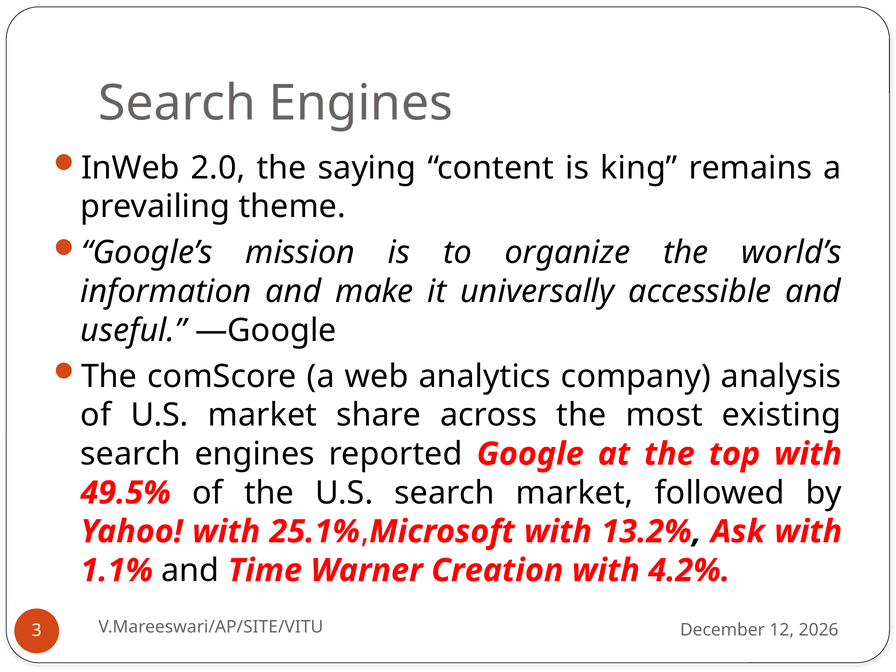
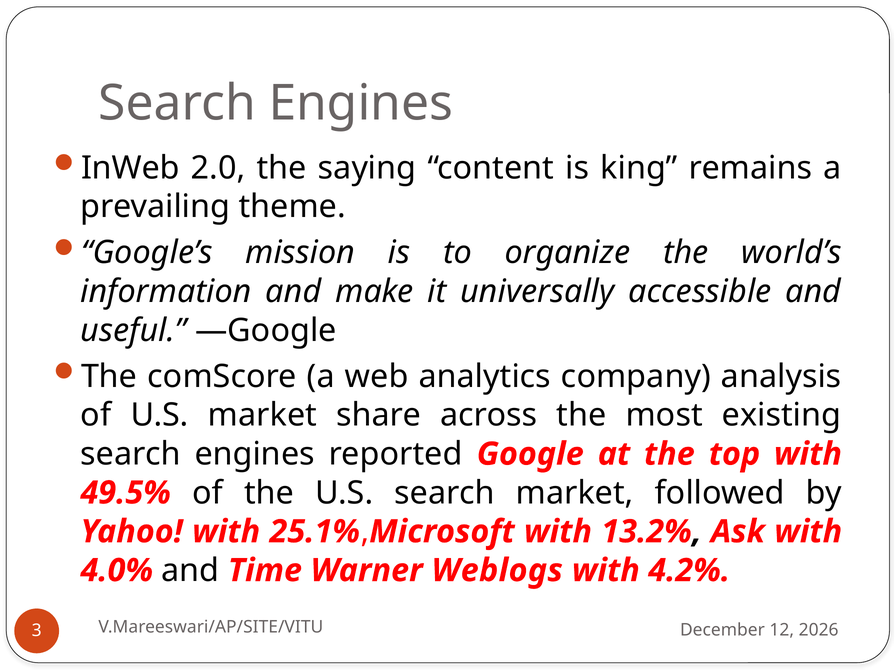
1.1%: 1.1% -> 4.0%
Creation: Creation -> Weblogs
